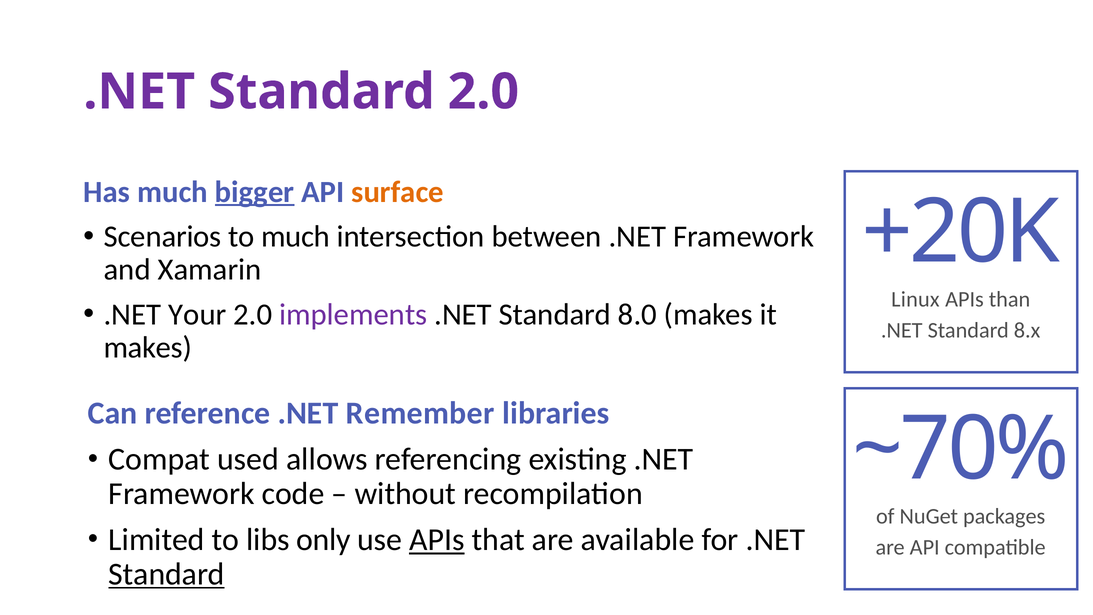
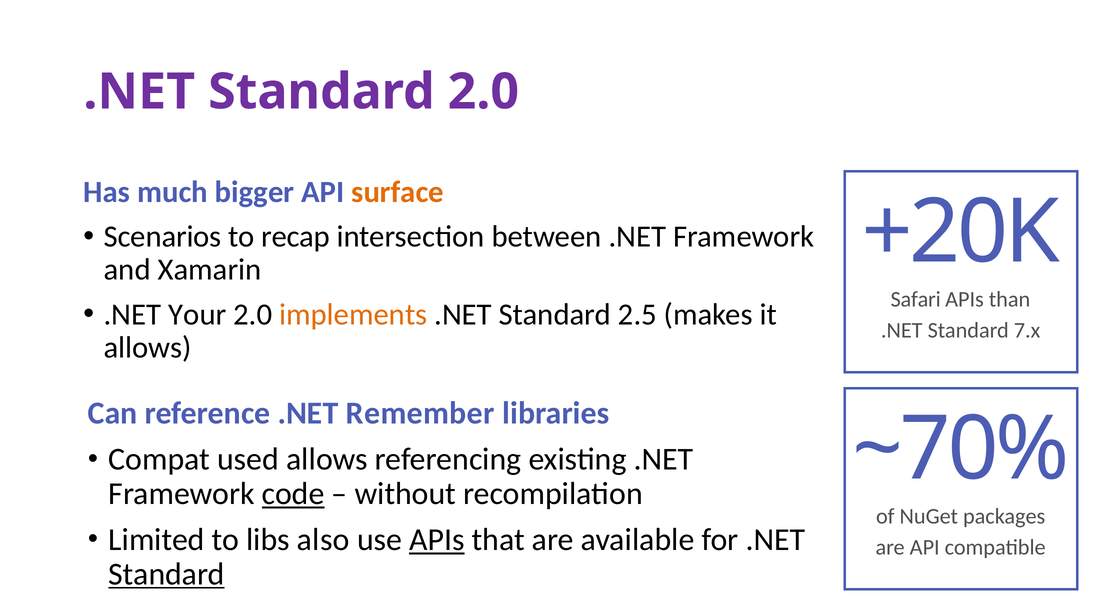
bigger underline: present -> none
to much: much -> recap
Linux: Linux -> Safari
implements colour: purple -> orange
8.0: 8.0 -> 2.5
8.x: 8.x -> 7.x
makes at (148, 348): makes -> allows
code underline: none -> present
only: only -> also
